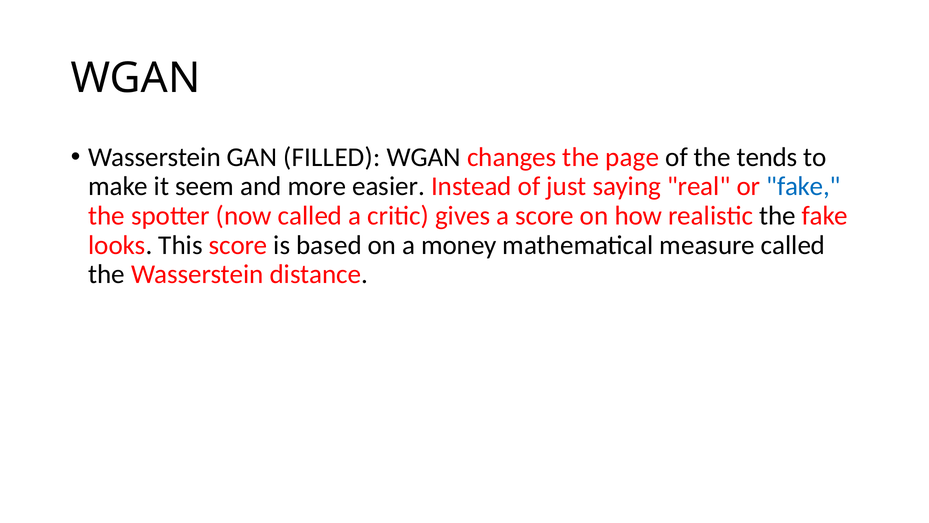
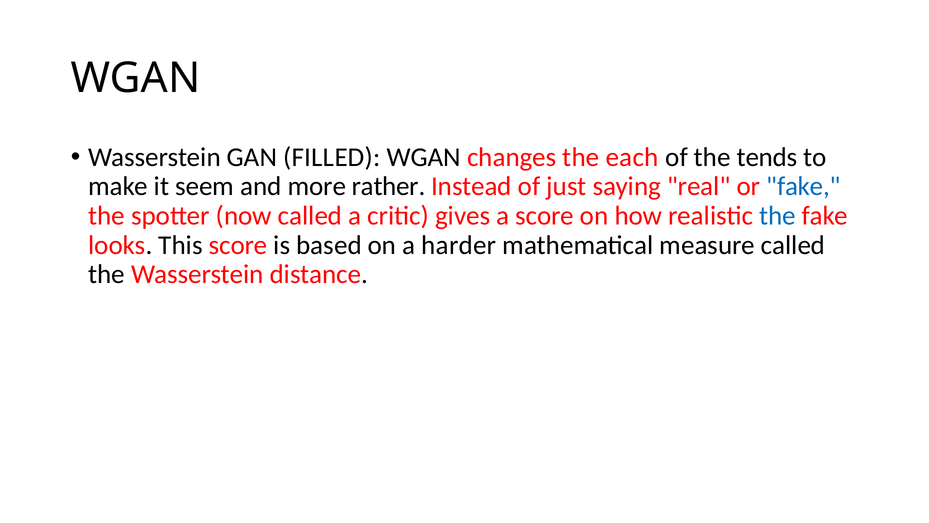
page: page -> each
easier: easier -> rather
the at (777, 216) colour: black -> blue
money: money -> harder
